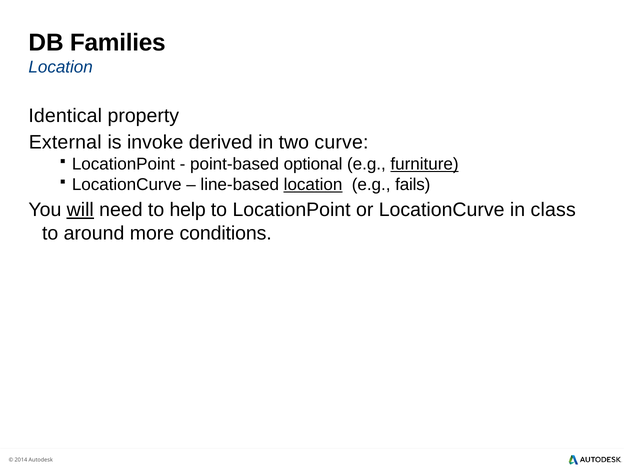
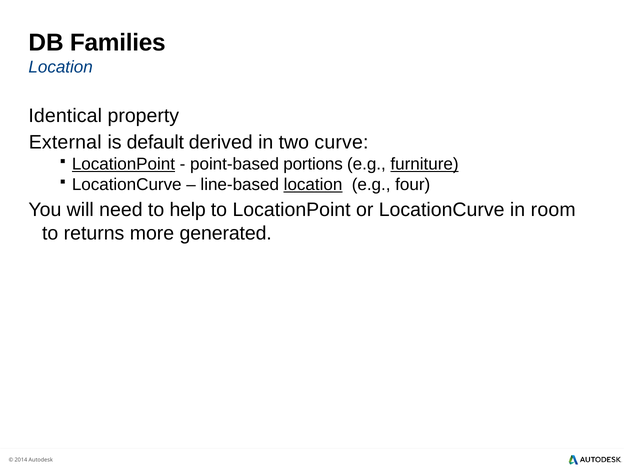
invoke: invoke -> default
LocationPoint at (123, 164) underline: none -> present
optional: optional -> portions
fails: fails -> four
will underline: present -> none
class: class -> room
around: around -> returns
conditions: conditions -> generated
